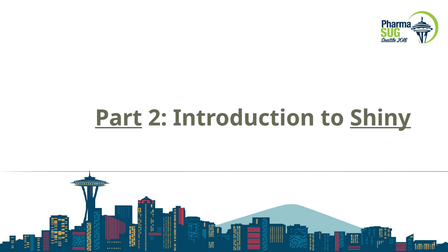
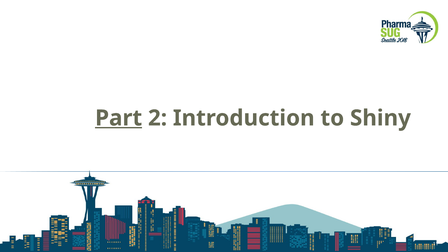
Shiny underline: present -> none
